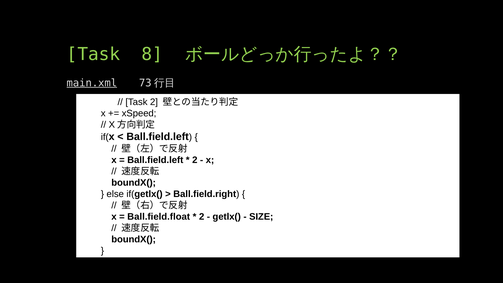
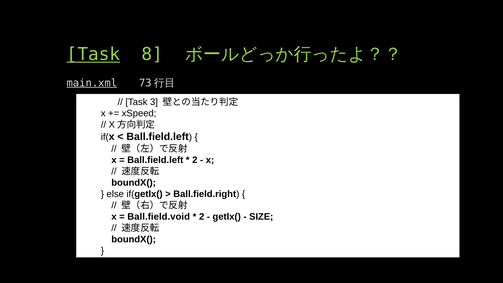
Task at (93, 54) underline: none -> present
Task 2: 2 -> 3
Ball.field.float: Ball.field.float -> Ball.field.void
